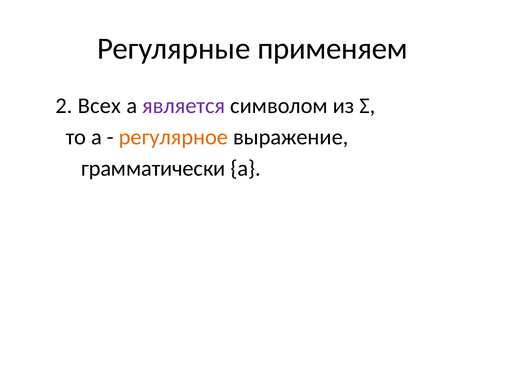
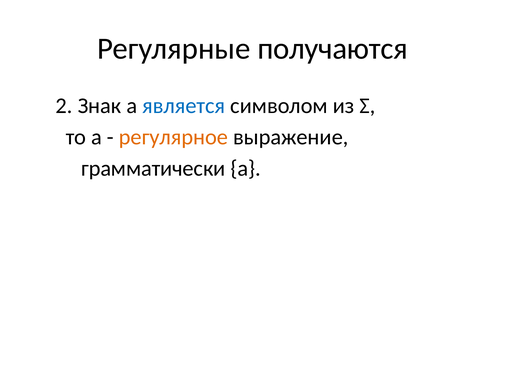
применяем: применяем -> получаются
Всех: Всех -> Знак
является colour: purple -> blue
